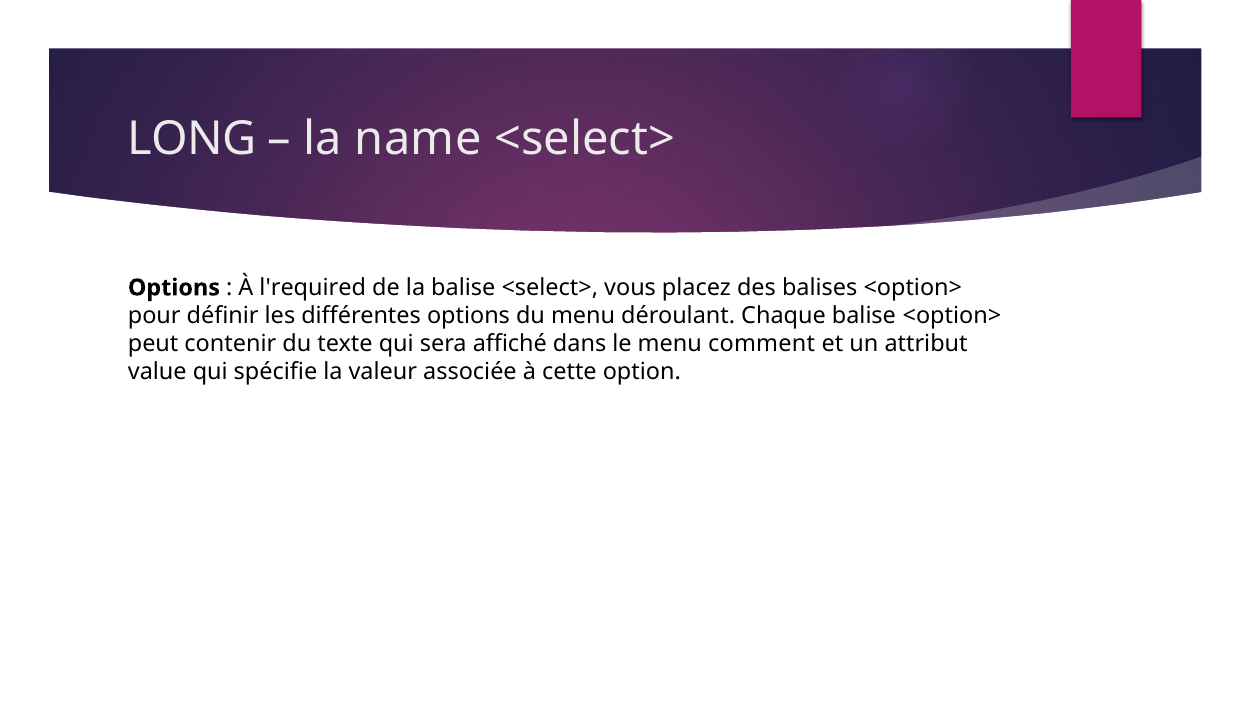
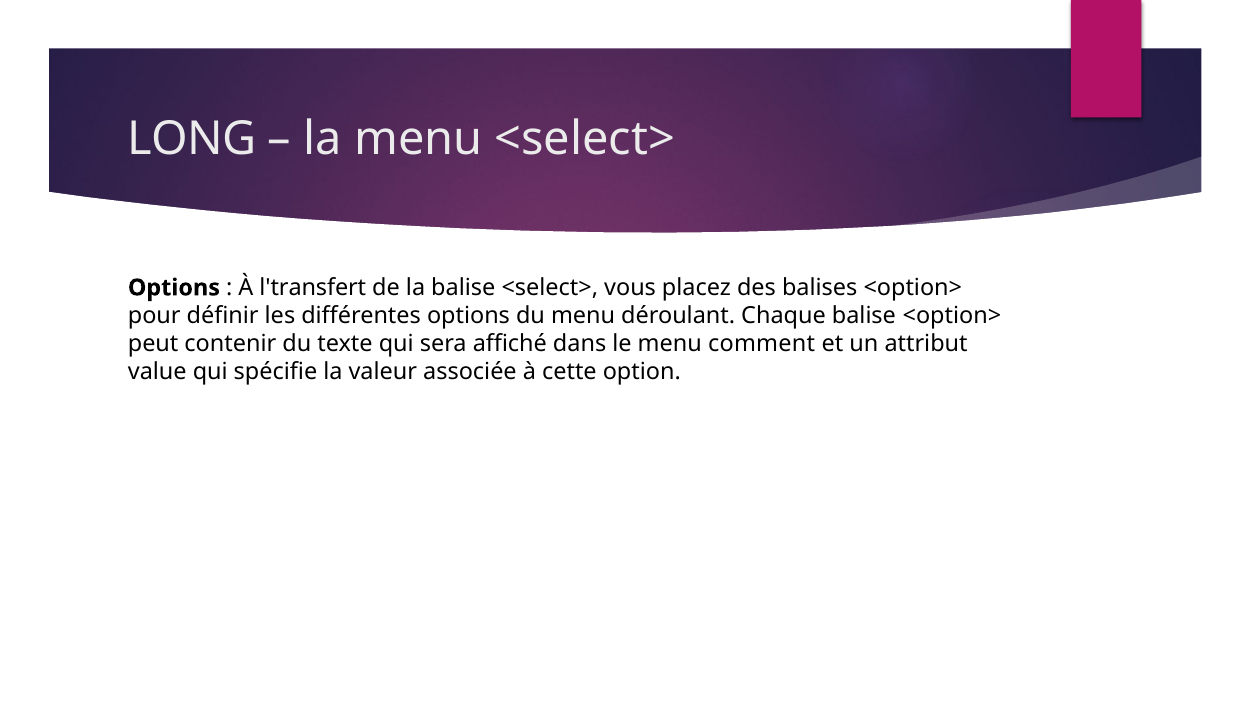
la name: name -> menu
l'required: l'required -> l'transfert
